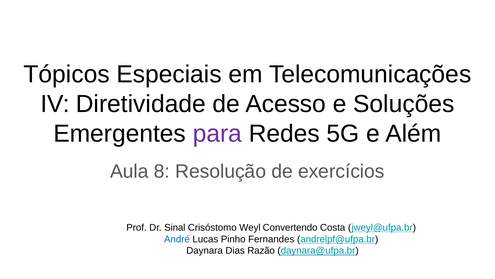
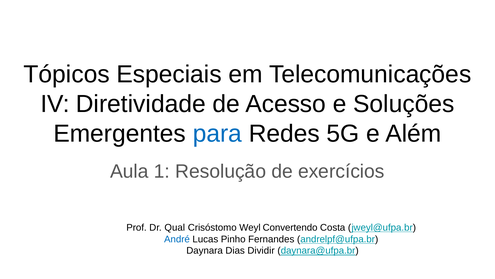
para colour: purple -> blue
8: 8 -> 1
Sinal: Sinal -> Qual
Razão: Razão -> Dividir
